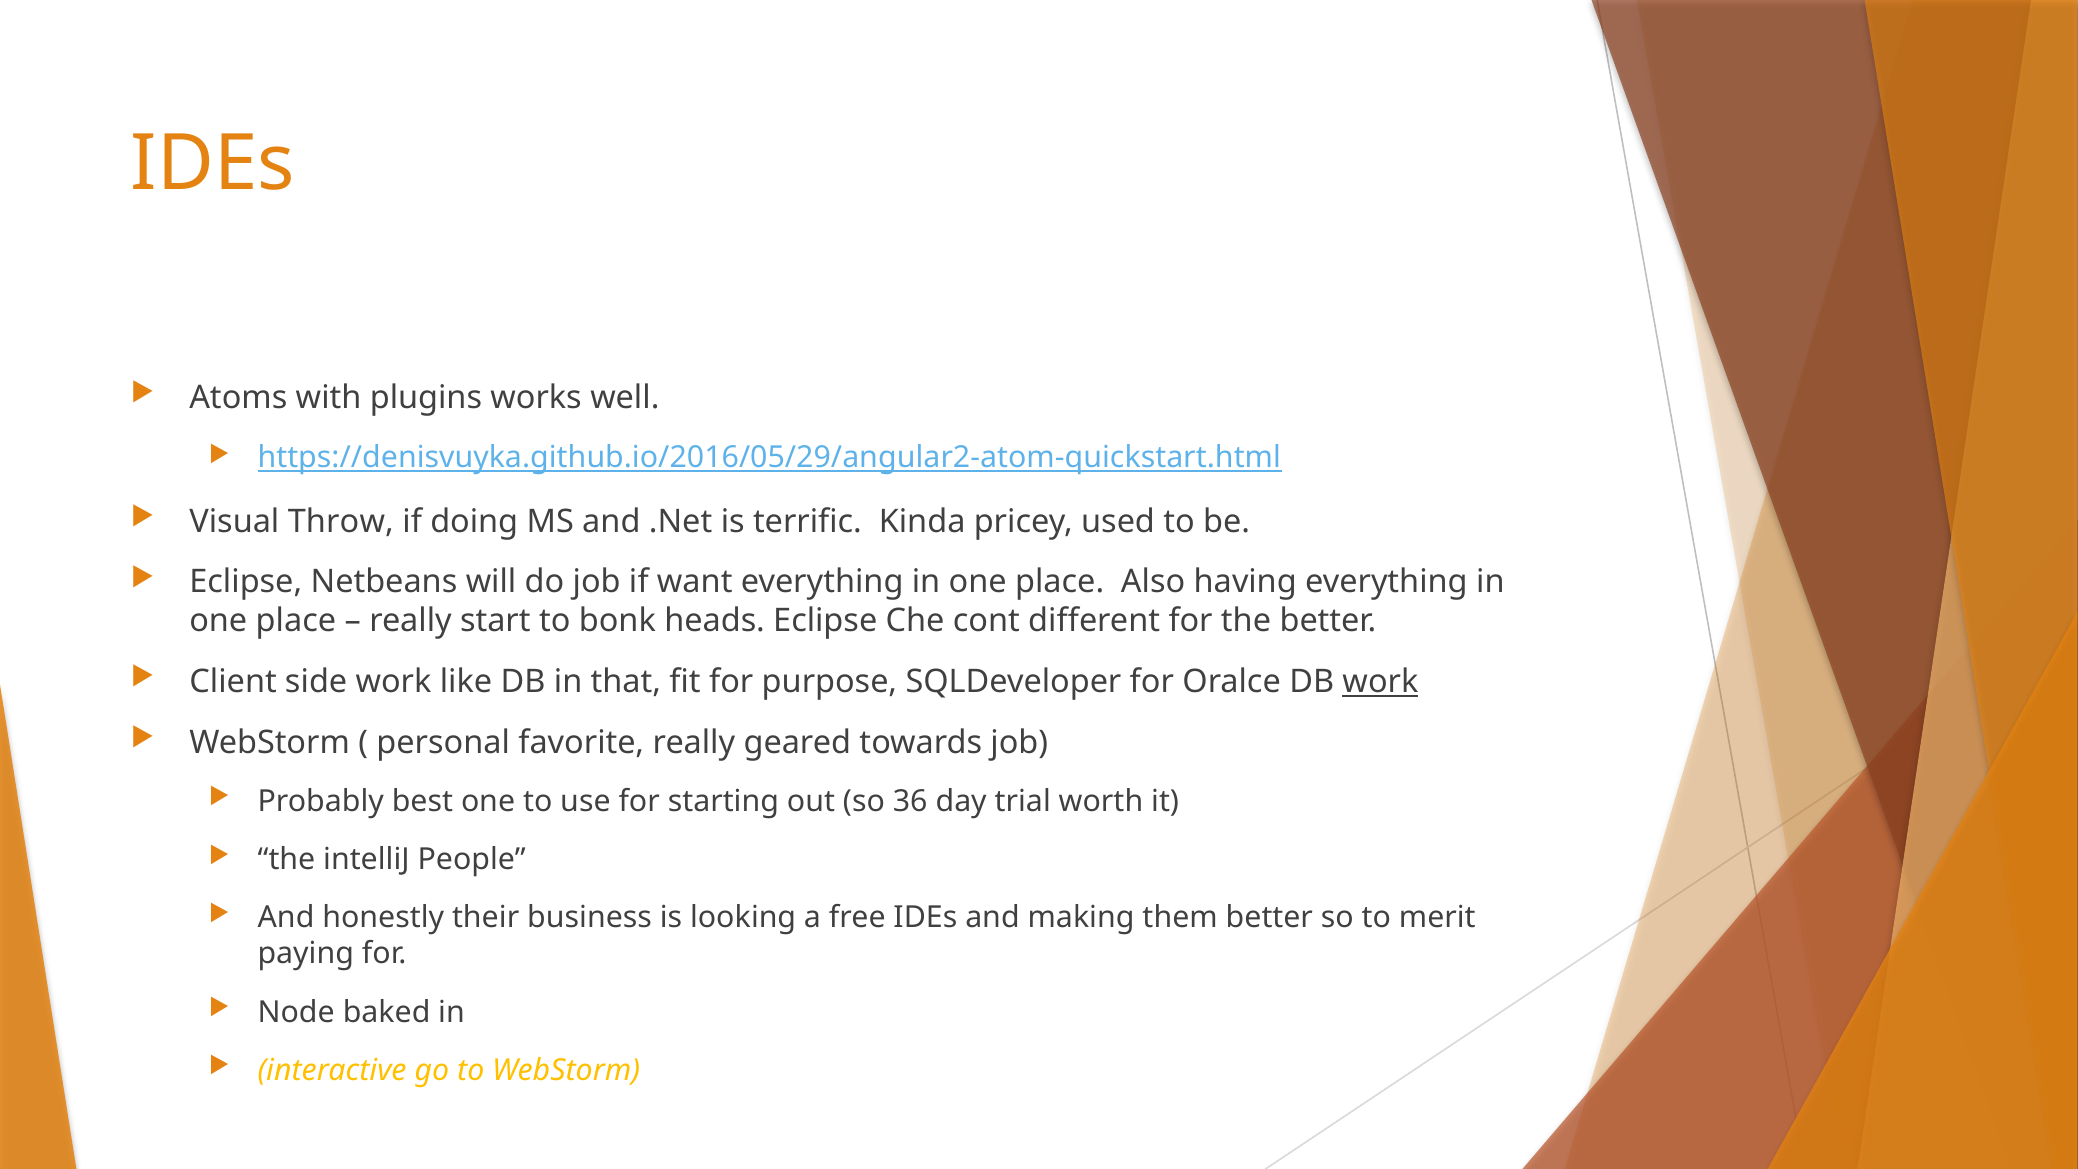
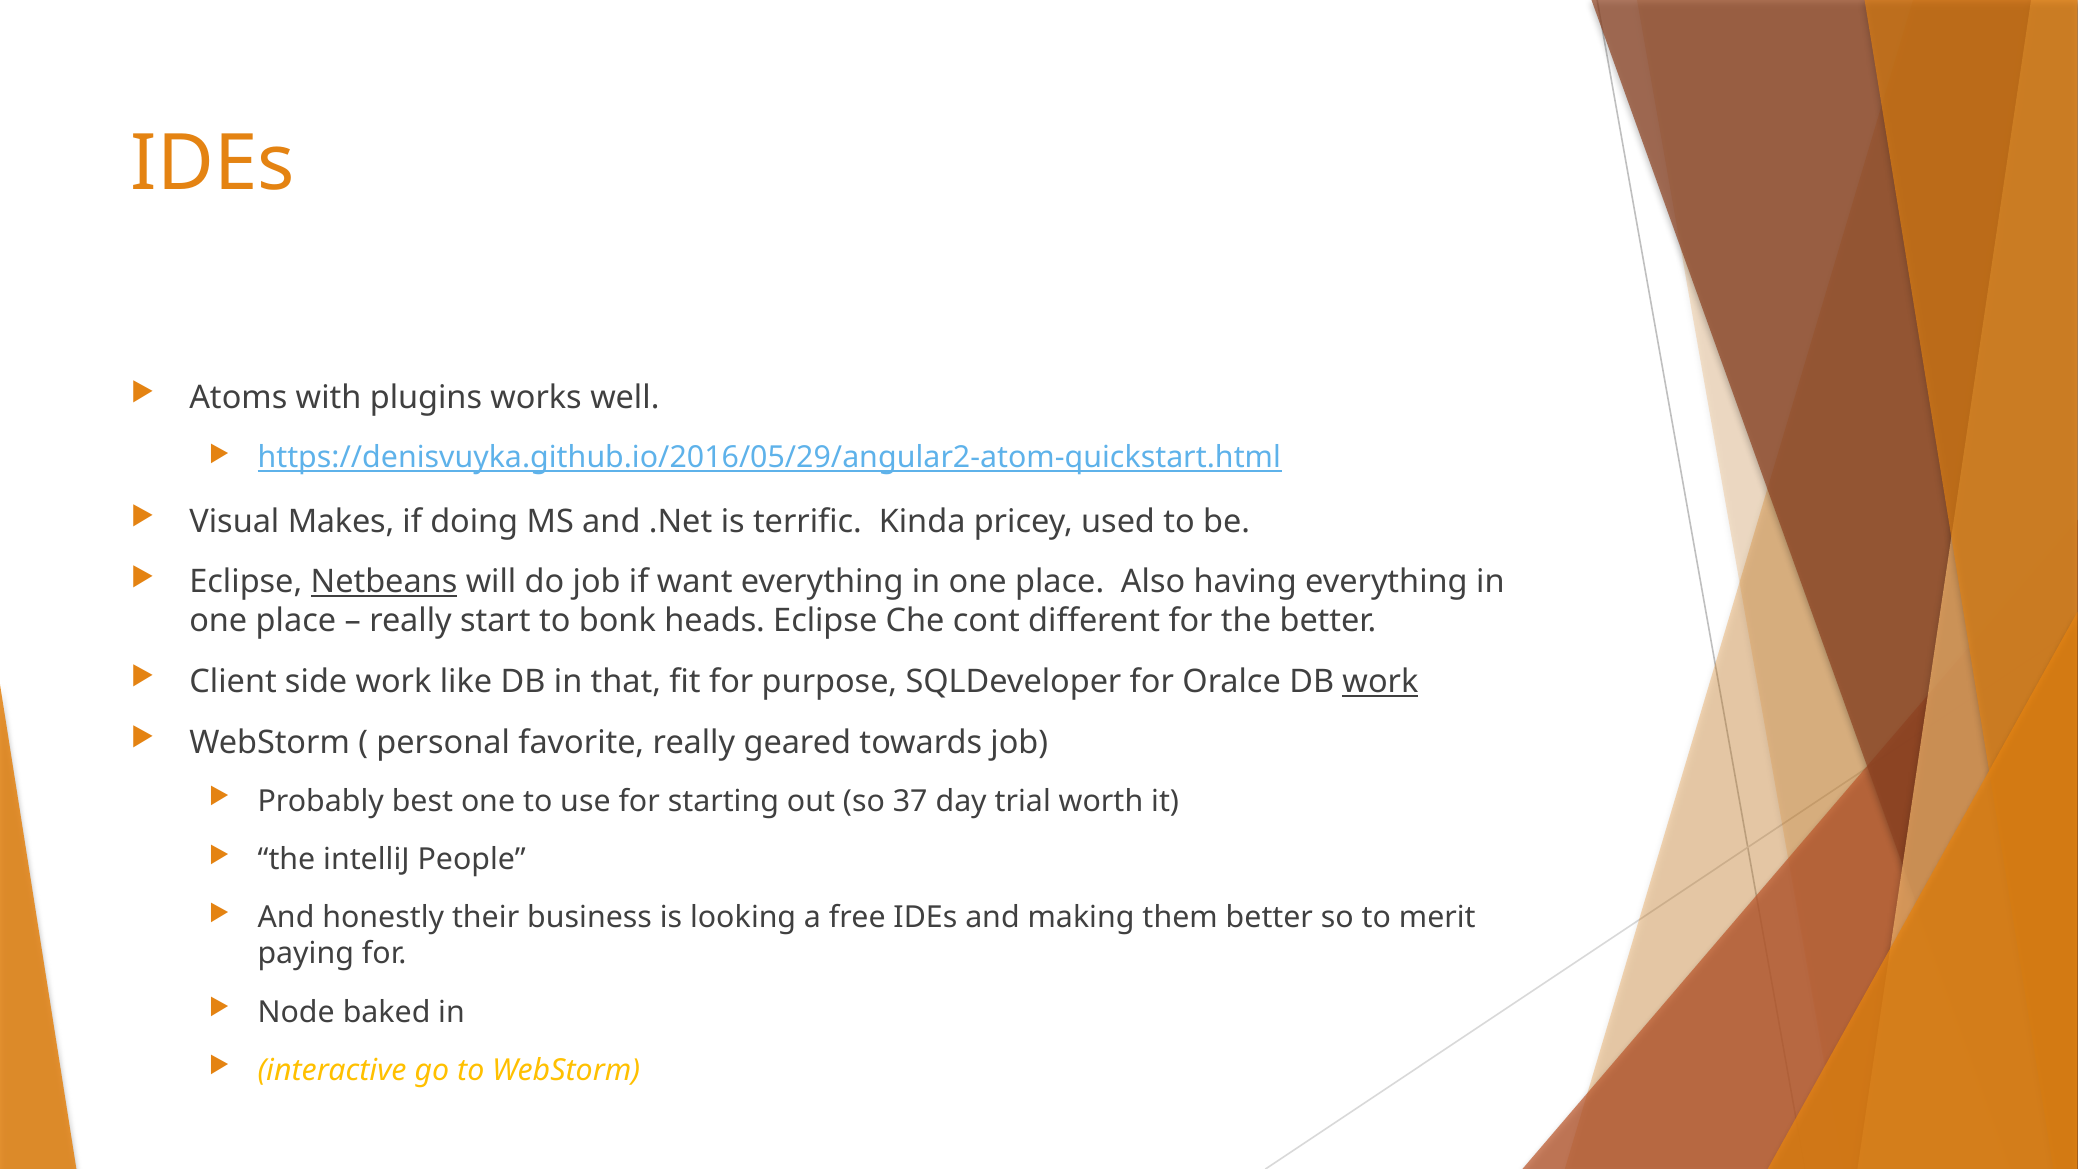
Throw: Throw -> Makes
Netbeans underline: none -> present
36: 36 -> 37
